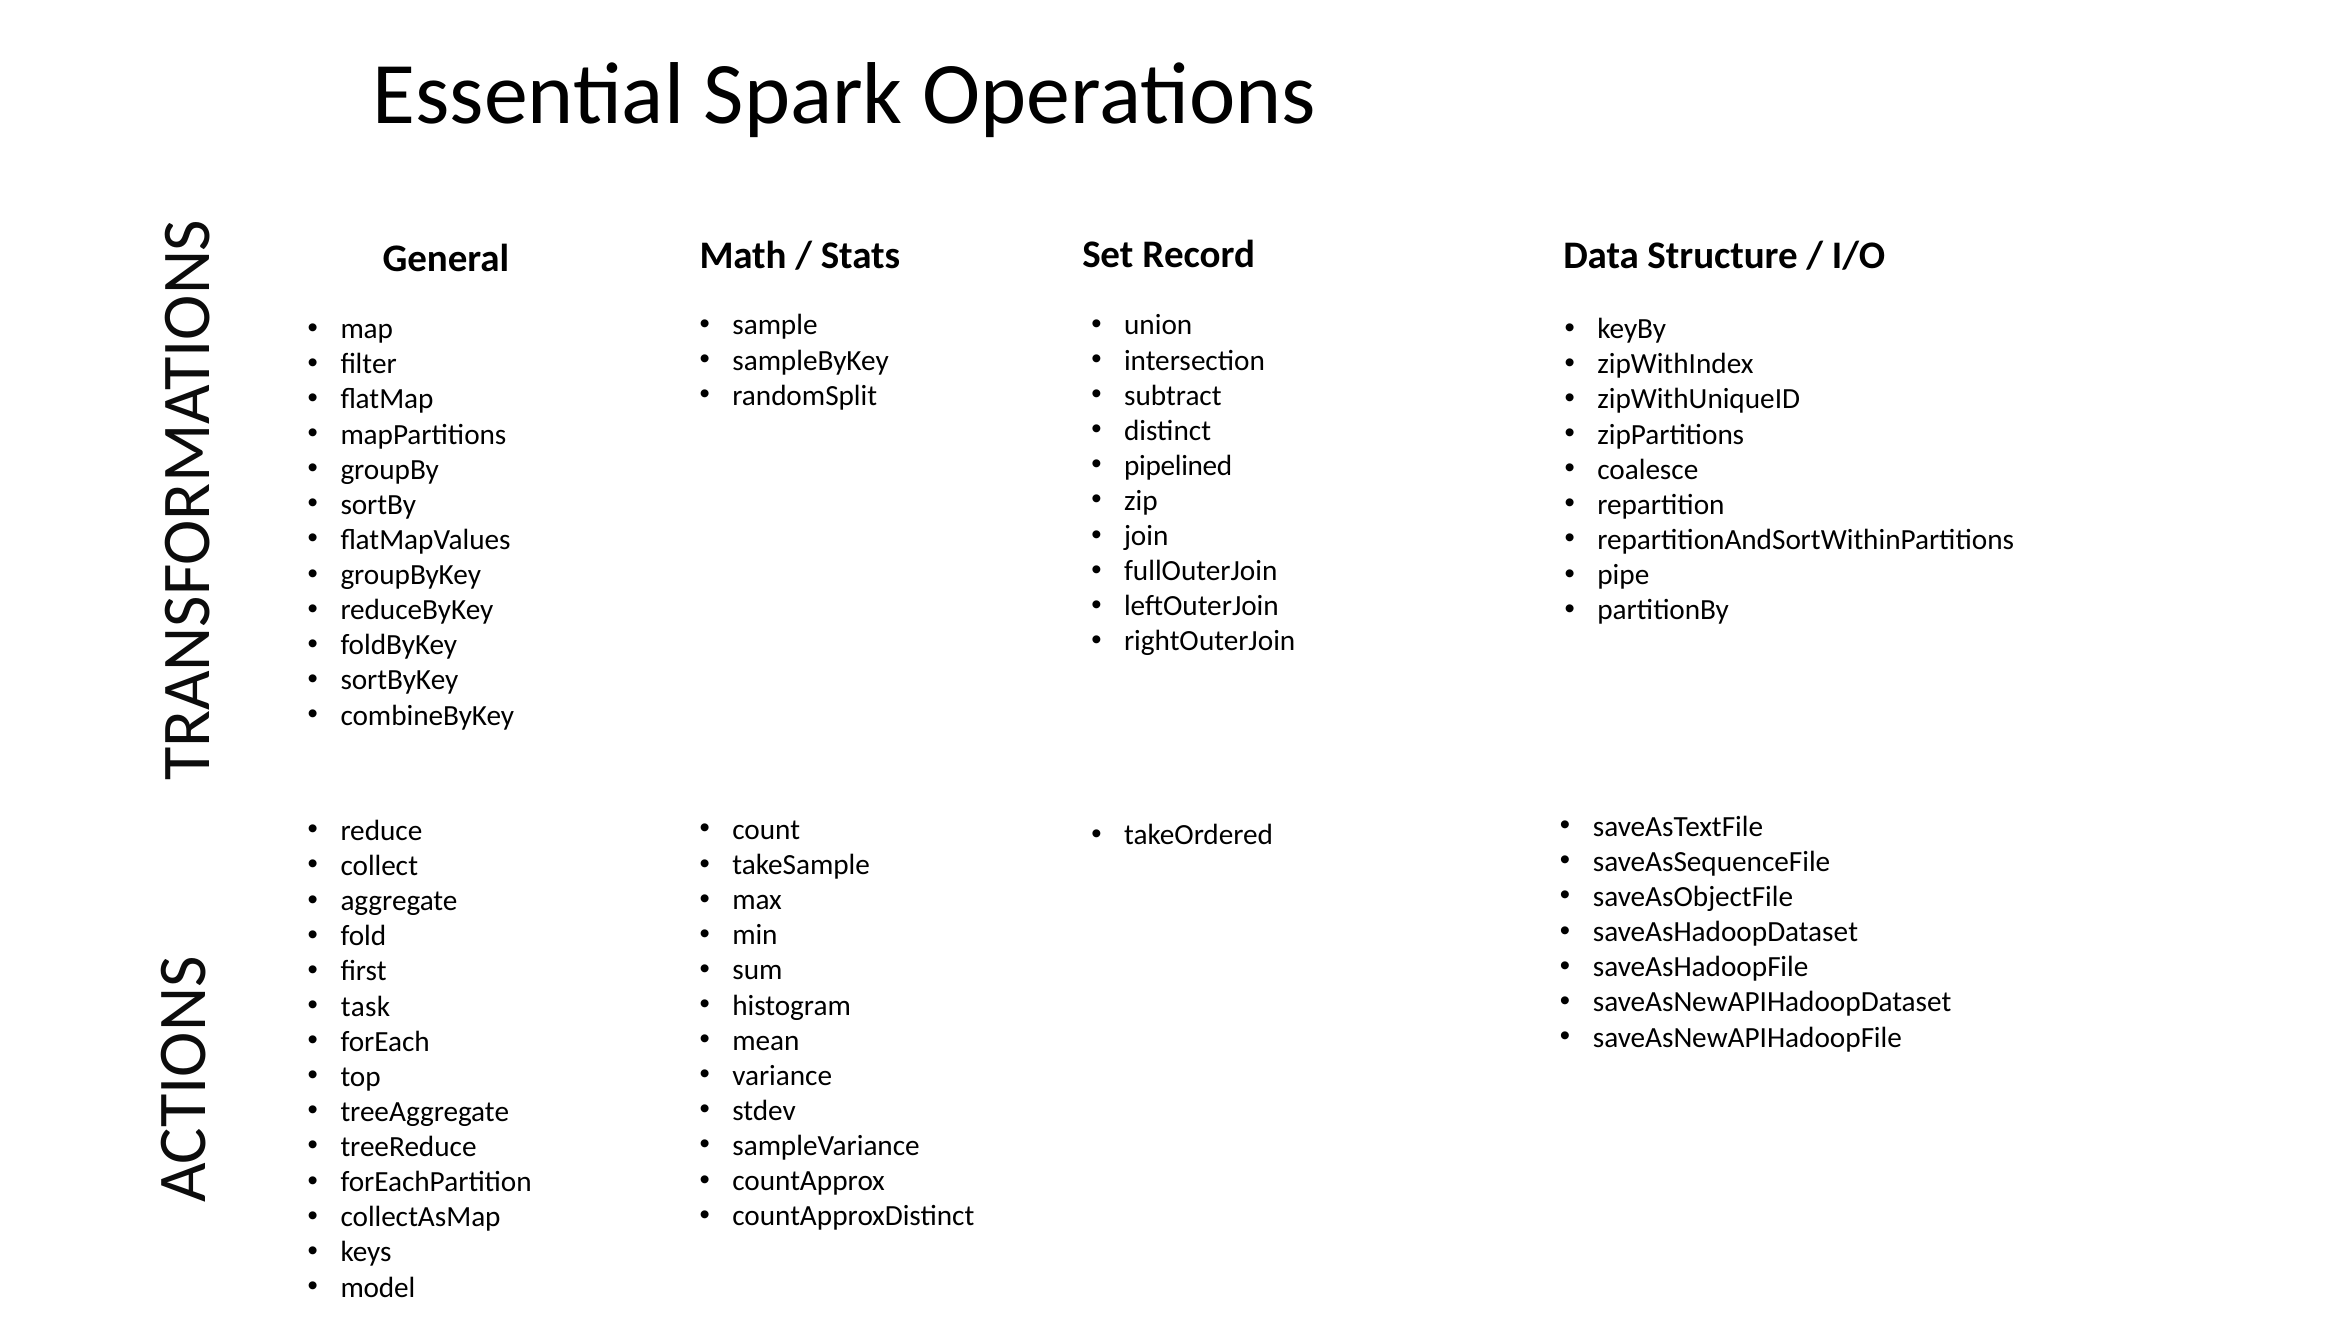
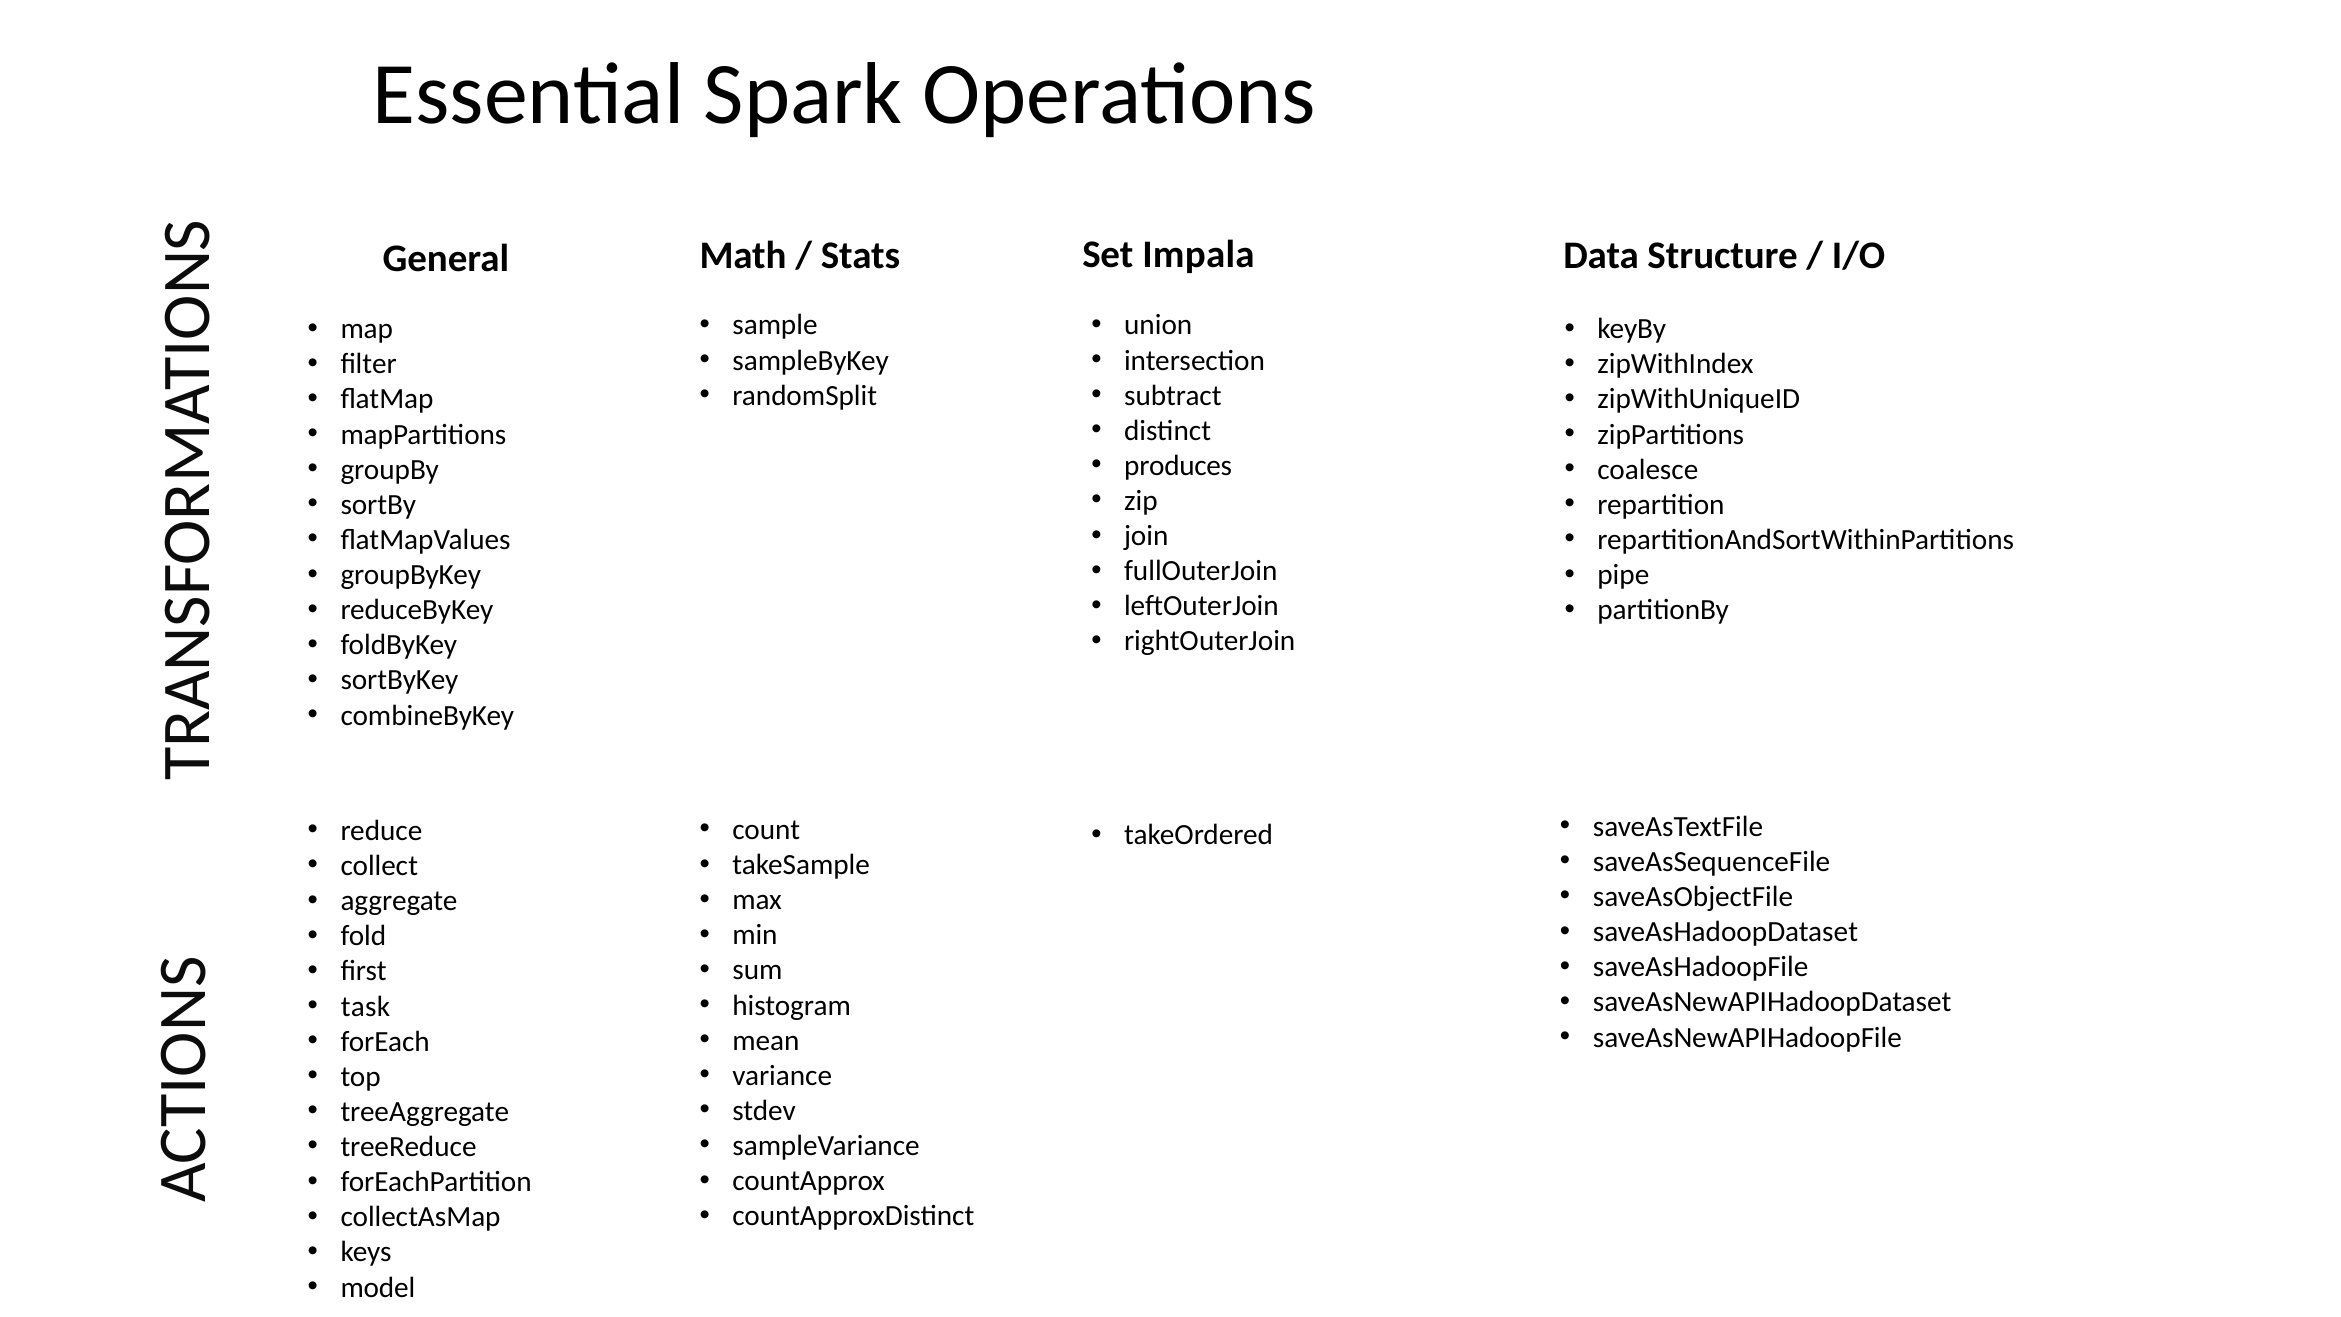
Record: Record -> Impala
pipelined: pipelined -> produces
